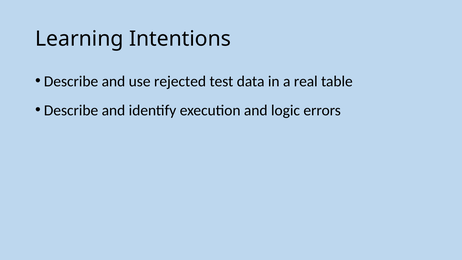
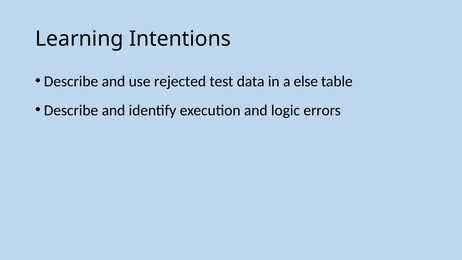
real: real -> else
